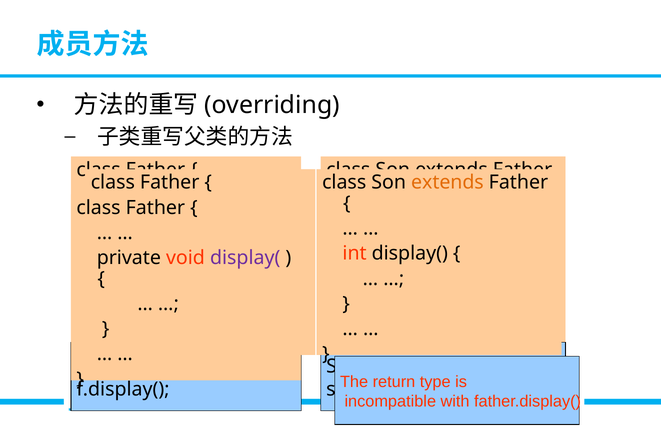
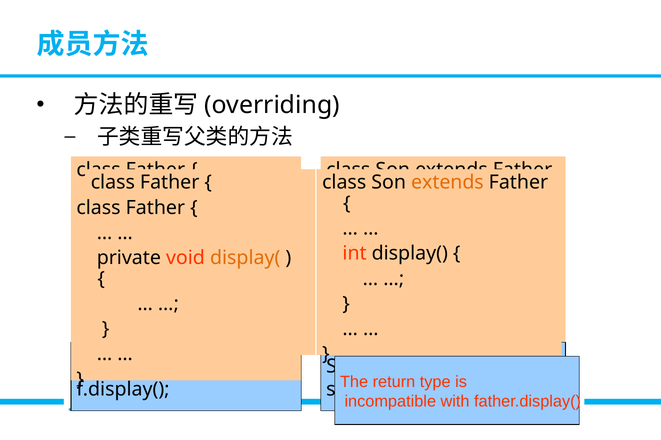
display( at (245, 258) colour: purple -> orange
